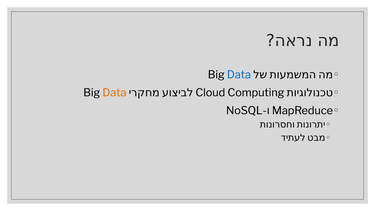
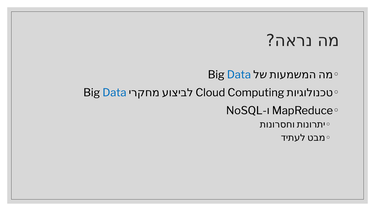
Data at (114, 93) colour: orange -> blue
